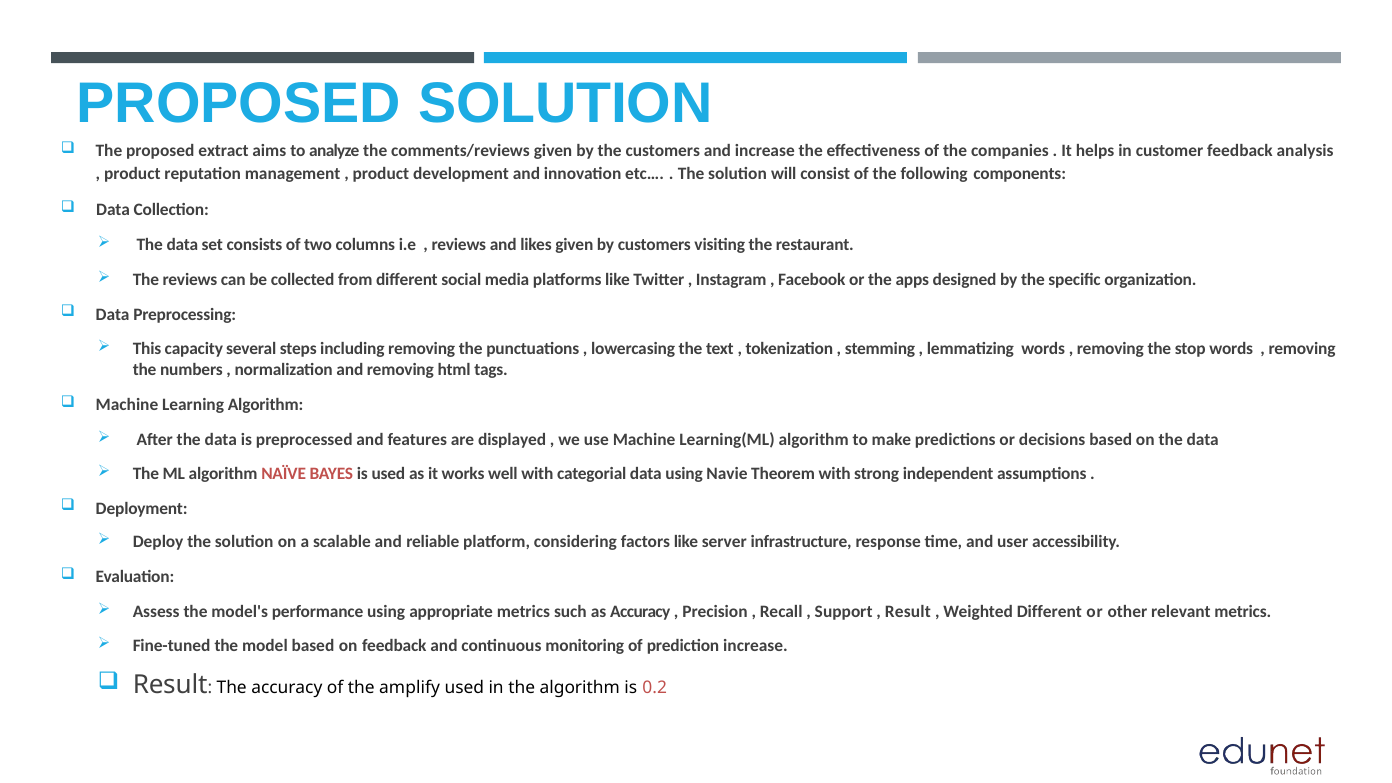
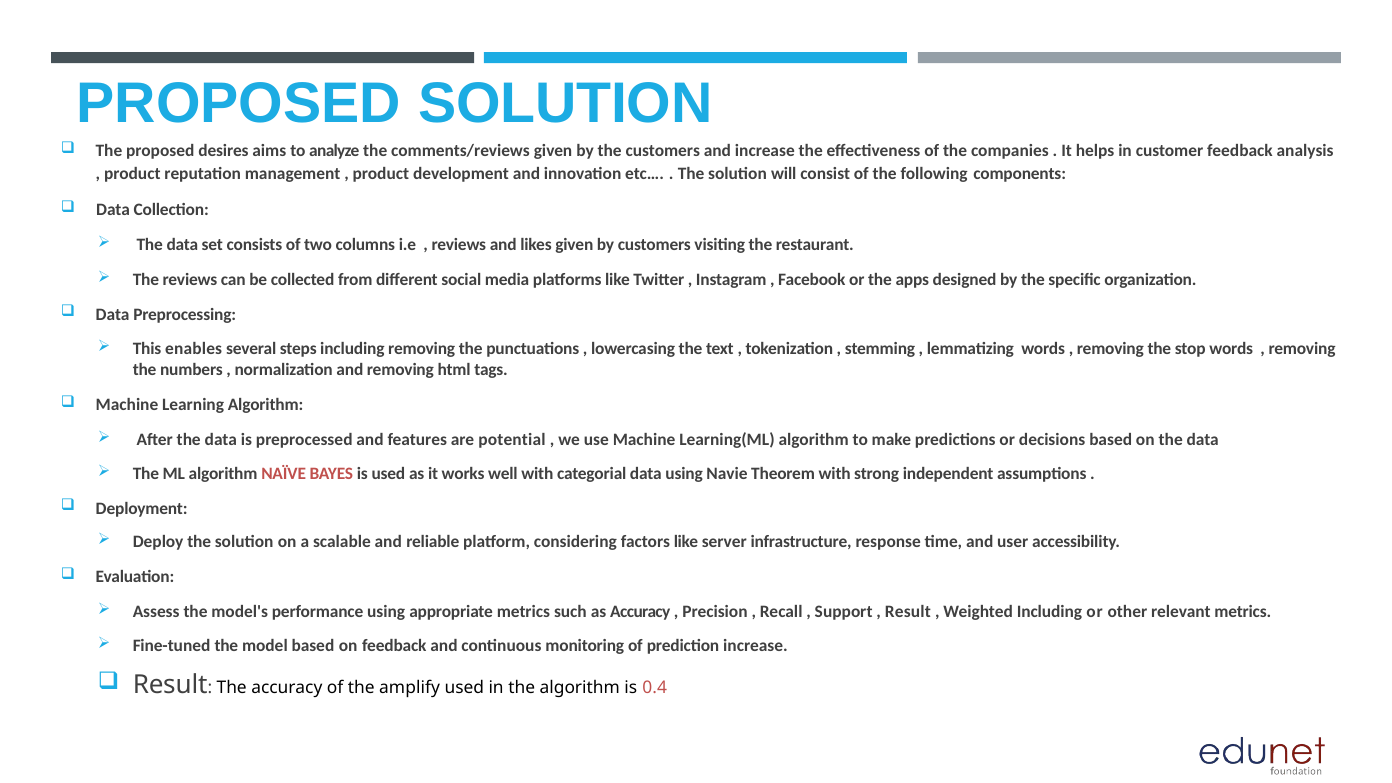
extract: extract -> desires
capacity: capacity -> enables
displayed: displayed -> potential
Weighted Different: Different -> Including
0.2: 0.2 -> 0.4
